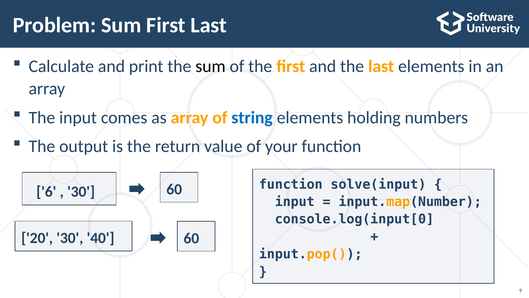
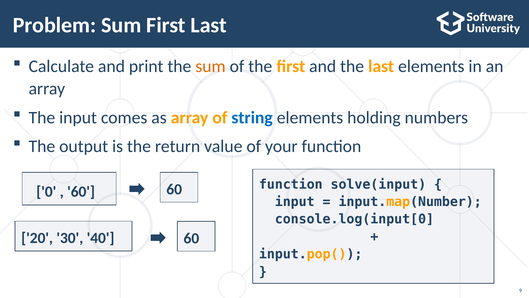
sum at (210, 66) colour: black -> orange
6: 6 -> 0
30 at (81, 191): 30 -> 60
